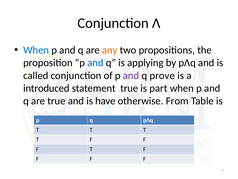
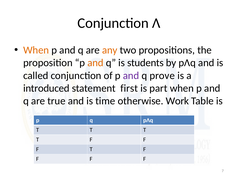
When at (36, 50) colour: blue -> orange
and at (95, 63) colour: blue -> orange
applying: applying -> students
statement true: true -> first
have: have -> time
From: From -> Work
